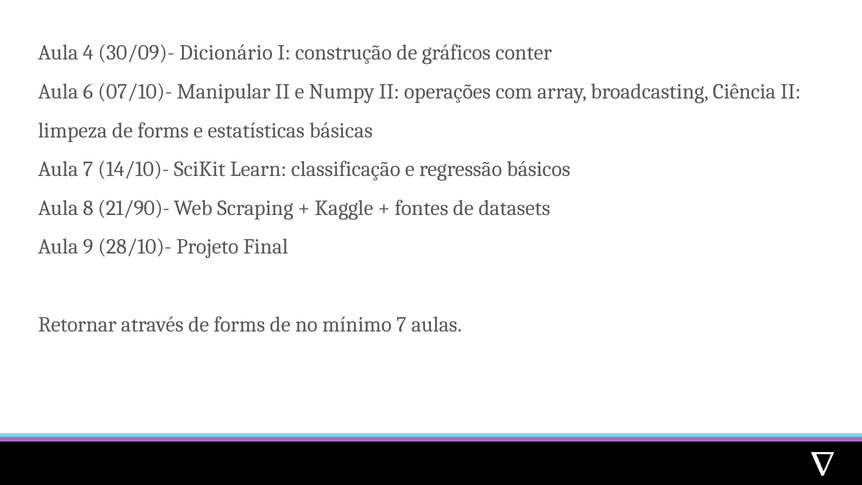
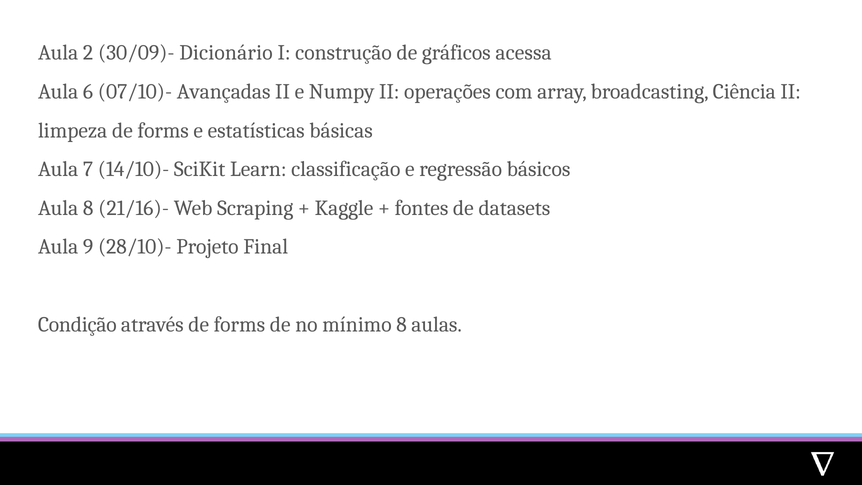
4: 4 -> 2
conter: conter -> acessa
Manipular: Manipular -> Avançadas
21/90)-: 21/90)- -> 21/16)-
Retornar: Retornar -> Condição
mínimo 7: 7 -> 8
